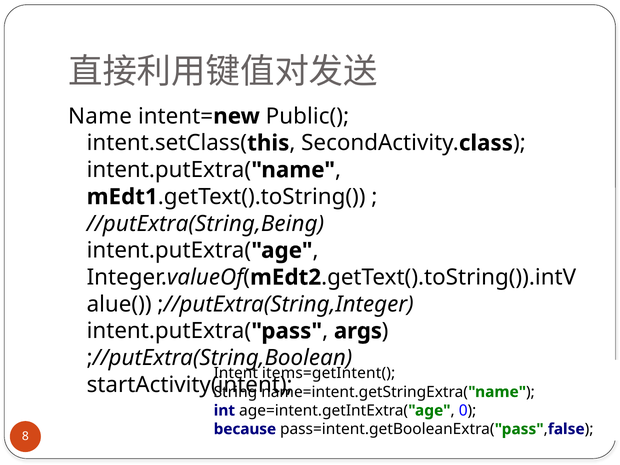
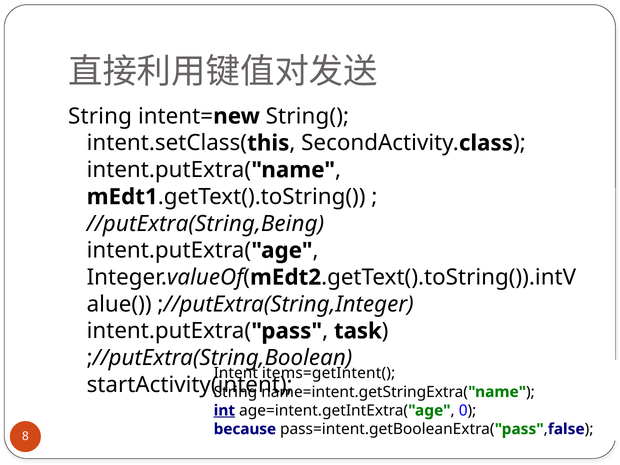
Name at (100, 116): Name -> String
Public(: Public( -> String(
args: args -> task
int underline: none -> present
